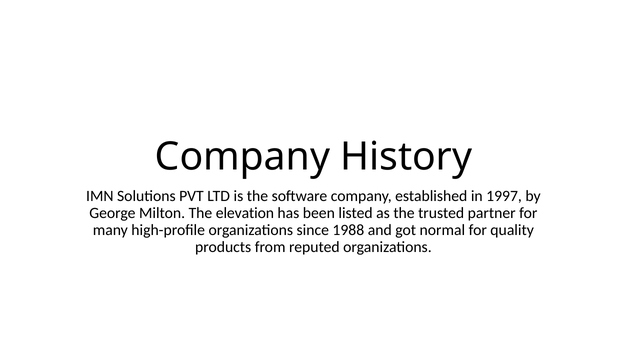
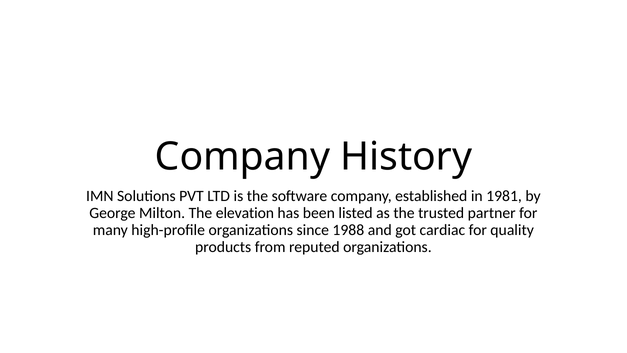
1997: 1997 -> 1981
normal: normal -> cardiac
